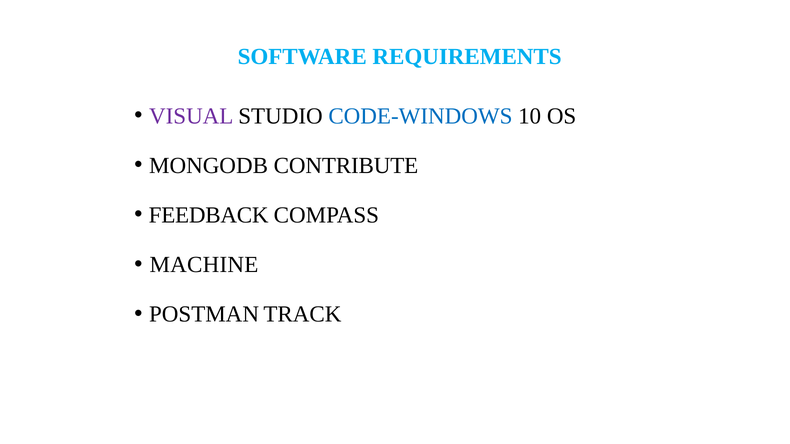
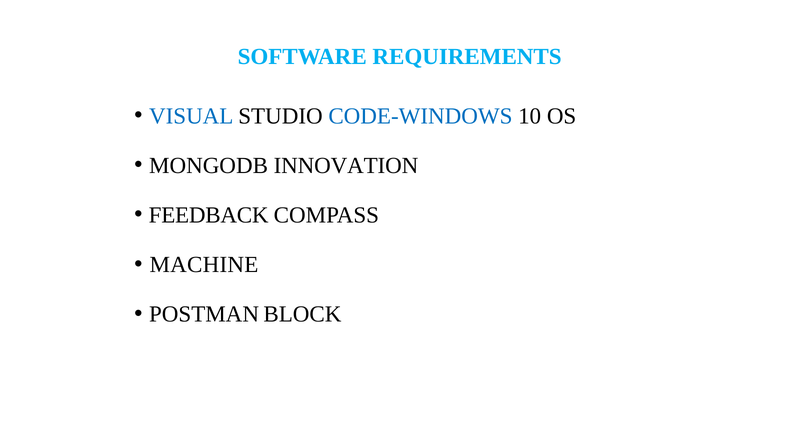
VISUAL colour: purple -> blue
CONTRIBUTE: CONTRIBUTE -> INNOVATION
TRACK: TRACK -> BLOCK
